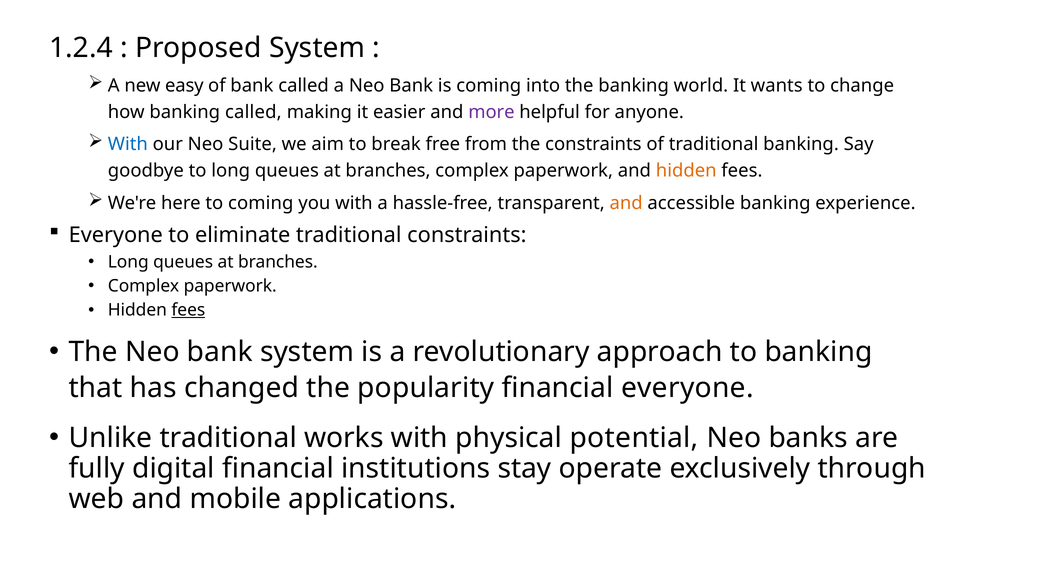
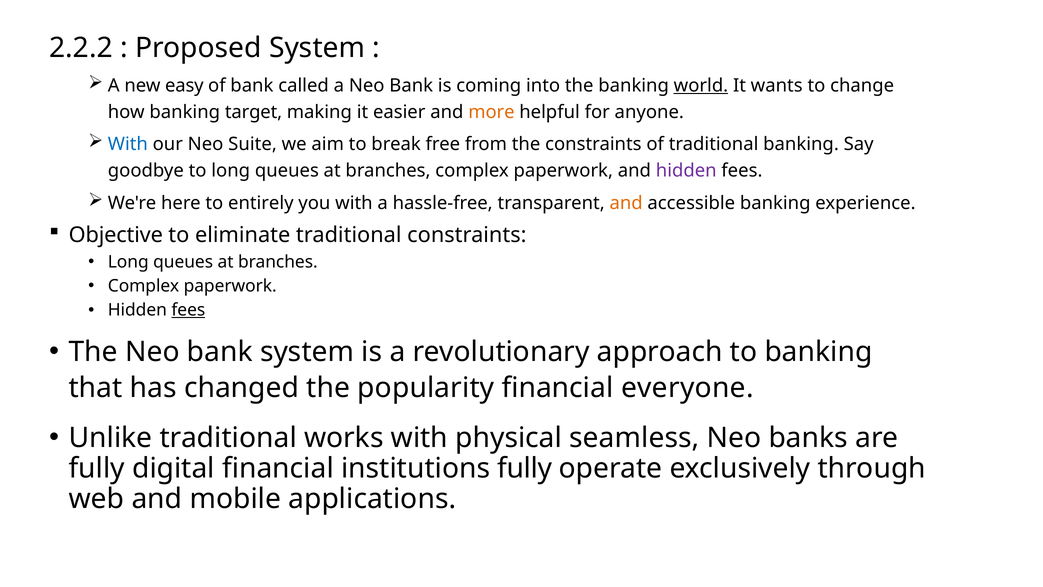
1.2.4: 1.2.4 -> 2.2.2
world underline: none -> present
banking called: called -> target
more colour: purple -> orange
hidden at (686, 171) colour: orange -> purple
to coming: coming -> entirely
Everyone at (116, 235): Everyone -> Objective
potential: potential -> seamless
institutions stay: stay -> fully
